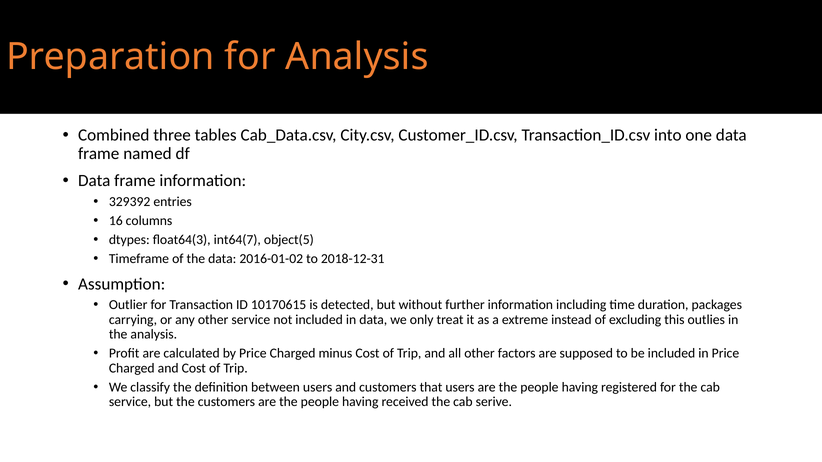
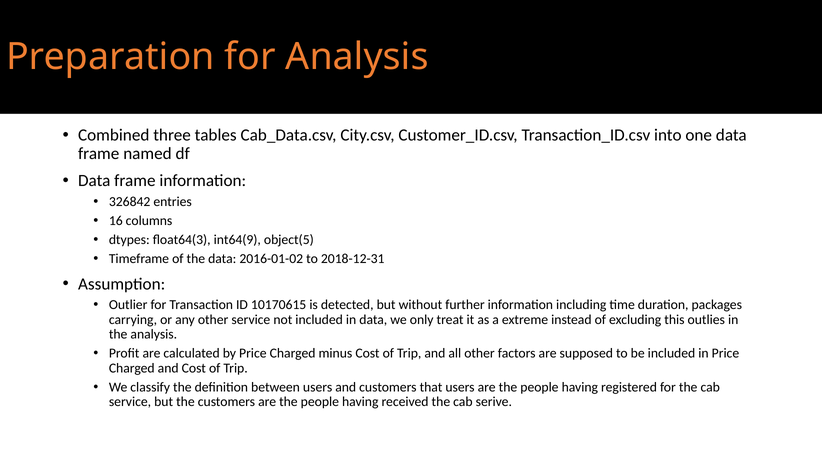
329392: 329392 -> 326842
int64(7: int64(7 -> int64(9
